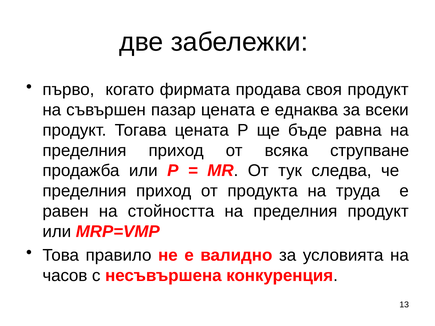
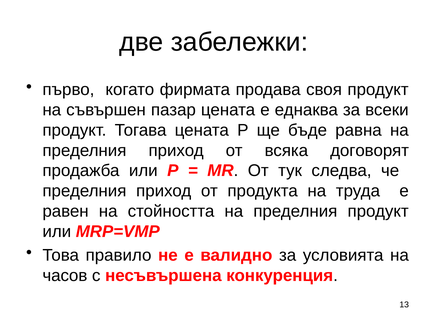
струпване: струпване -> договорят
